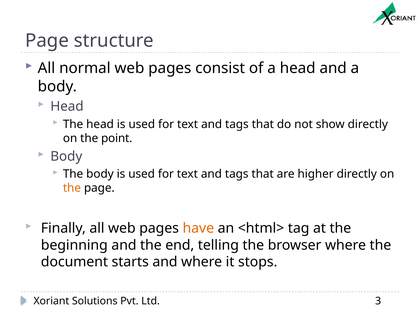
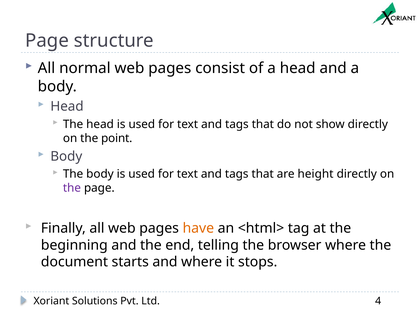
higher: higher -> height
the at (72, 188) colour: orange -> purple
3: 3 -> 4
